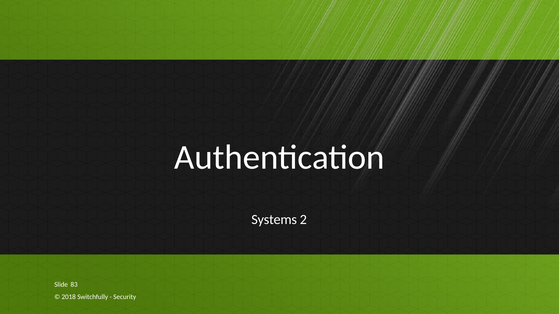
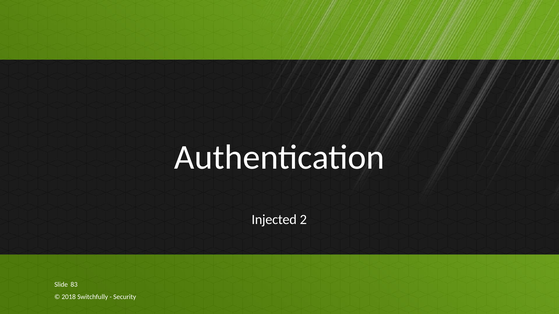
Systems: Systems -> Injected
